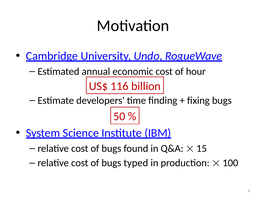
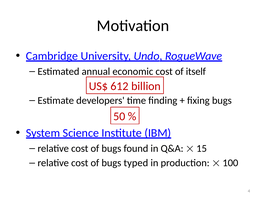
hour: hour -> itself
116: 116 -> 612
